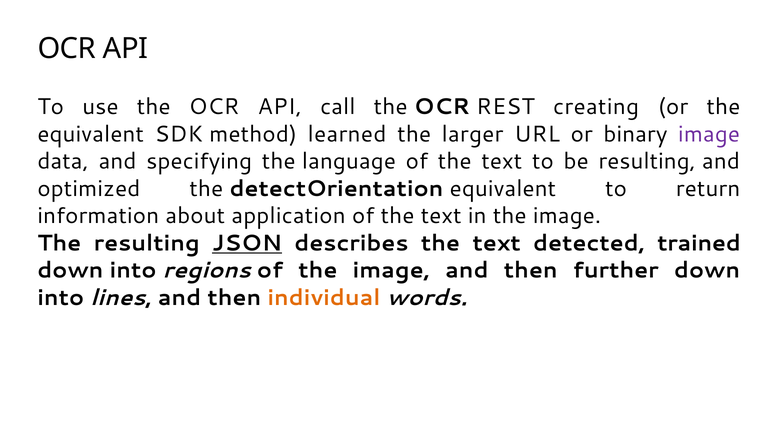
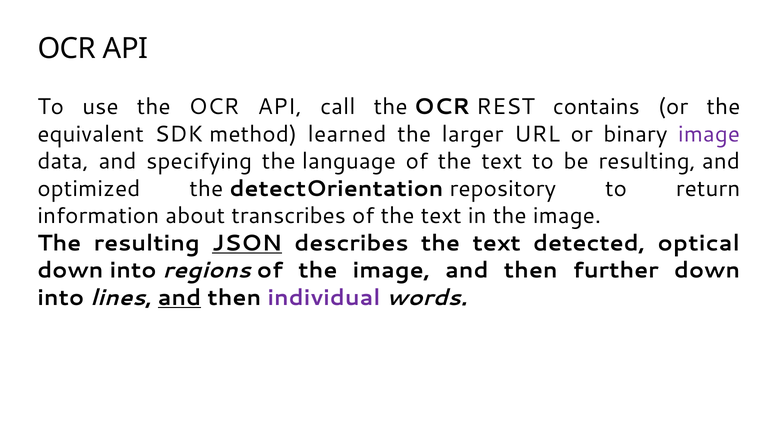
creating: creating -> contains
detectOrientation equivalent: equivalent -> repository
application: application -> transcribes
trained: trained -> optical
and at (179, 297) underline: none -> present
individual colour: orange -> purple
